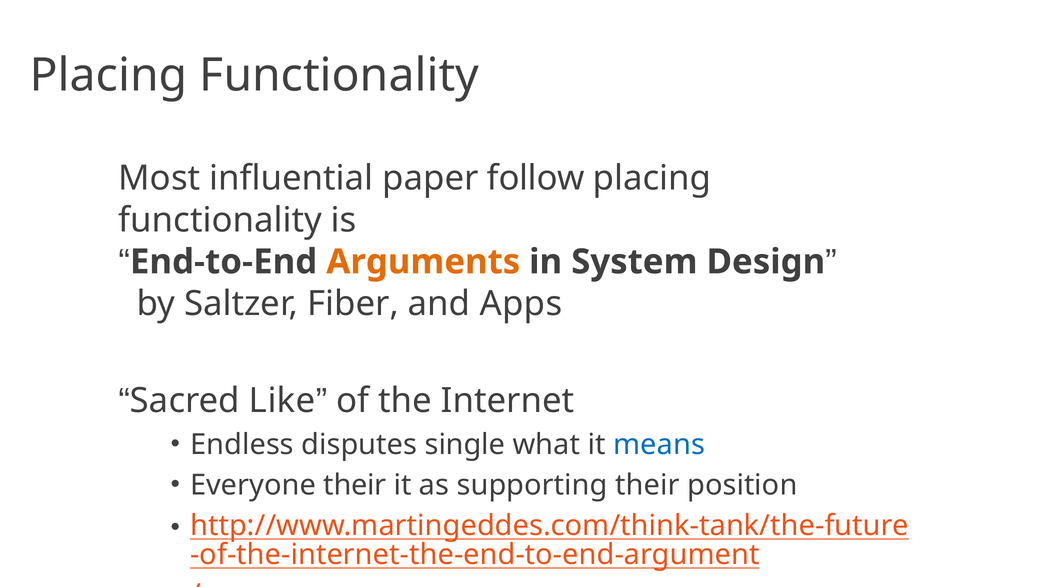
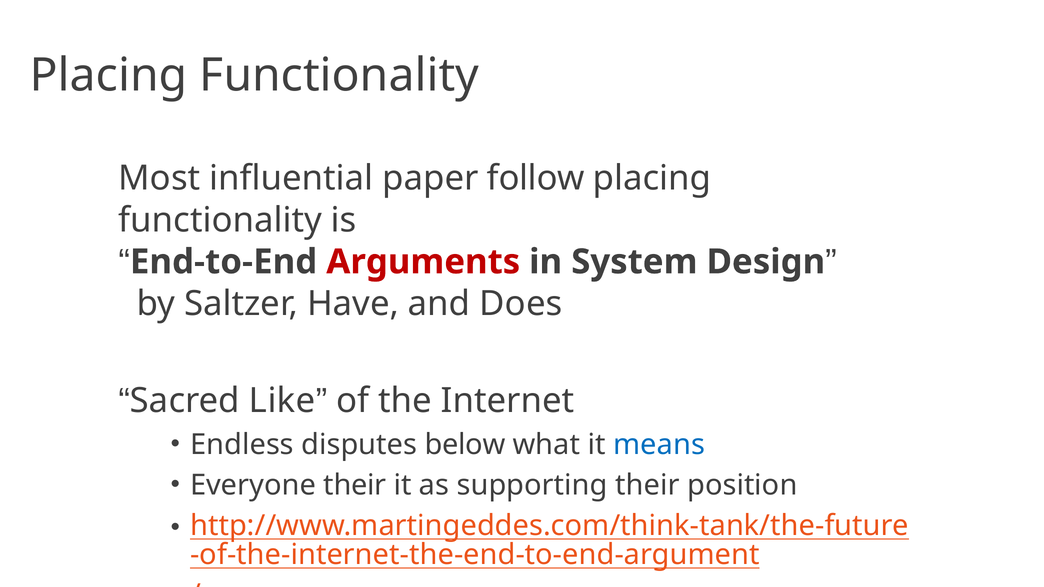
Arguments colour: orange -> red
Fiber: Fiber -> Have
Apps: Apps -> Does
single: single -> below
